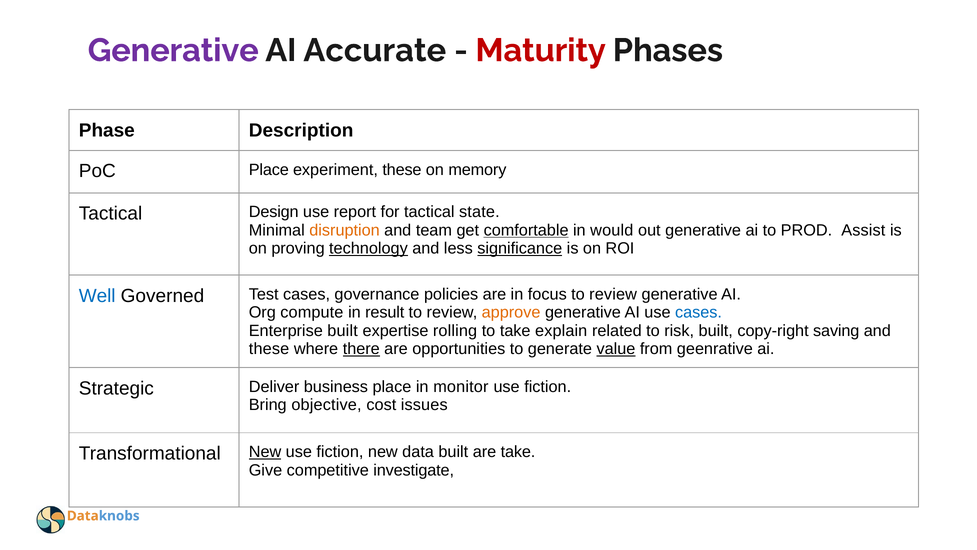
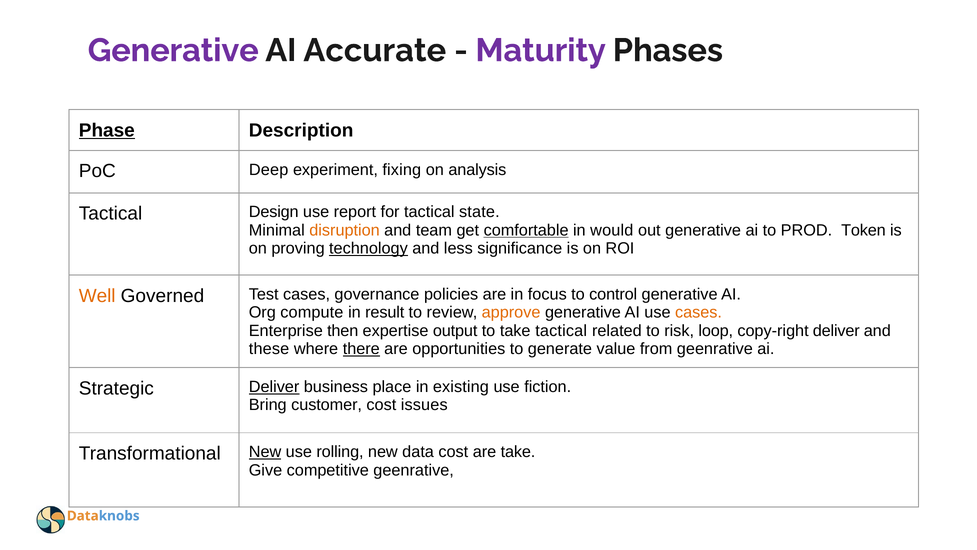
Maturity colour: red -> purple
Phase underline: none -> present
PoC Place: Place -> Deep
experiment these: these -> fixing
memory: memory -> analysis
Assist: Assist -> Token
significance underline: present -> none
Well colour: blue -> orange
review at (613, 294): review -> control
cases at (699, 312) colour: blue -> orange
Enterprise built: built -> then
rolling: rolling -> output
take explain: explain -> tactical
risk built: built -> loop
copy-right saving: saving -> deliver
value underline: present -> none
Deliver at (274, 386) underline: none -> present
monitor: monitor -> existing
objective: objective -> customer
fiction at (340, 452): fiction -> rolling
data built: built -> cost
competitive investigate: investigate -> geenrative
